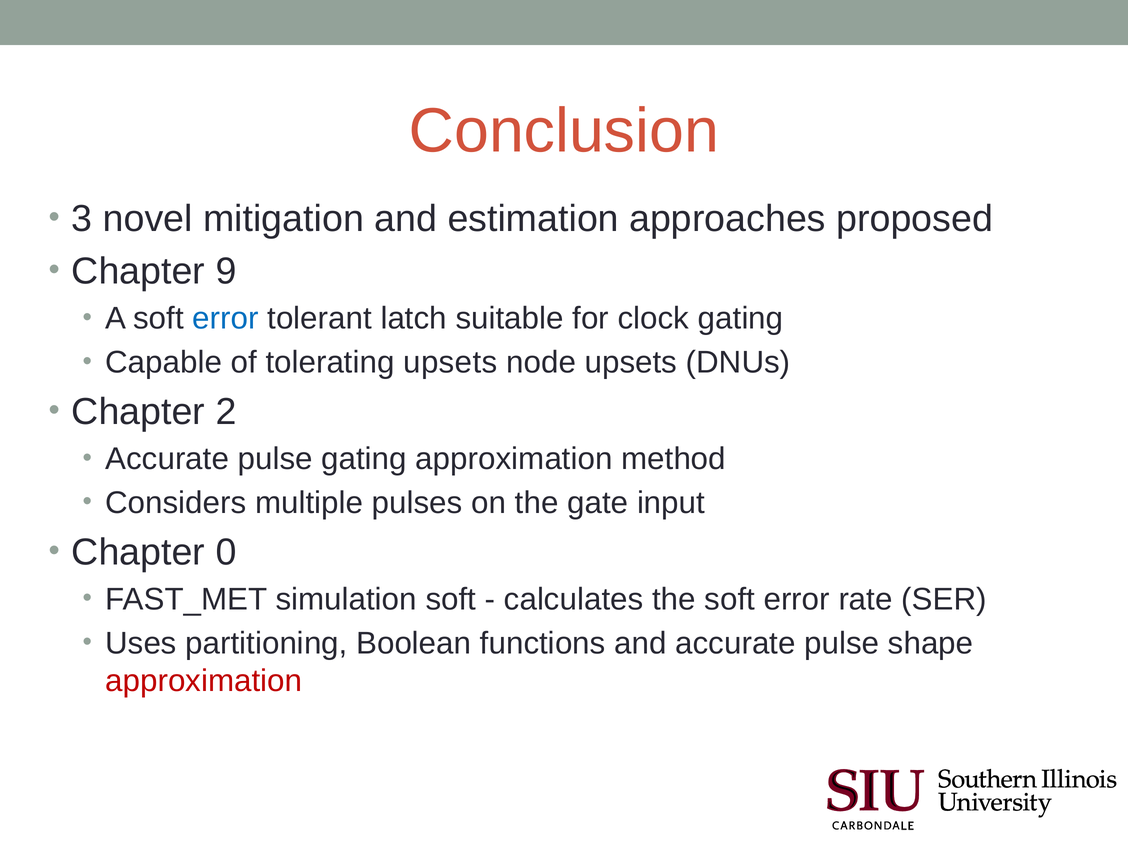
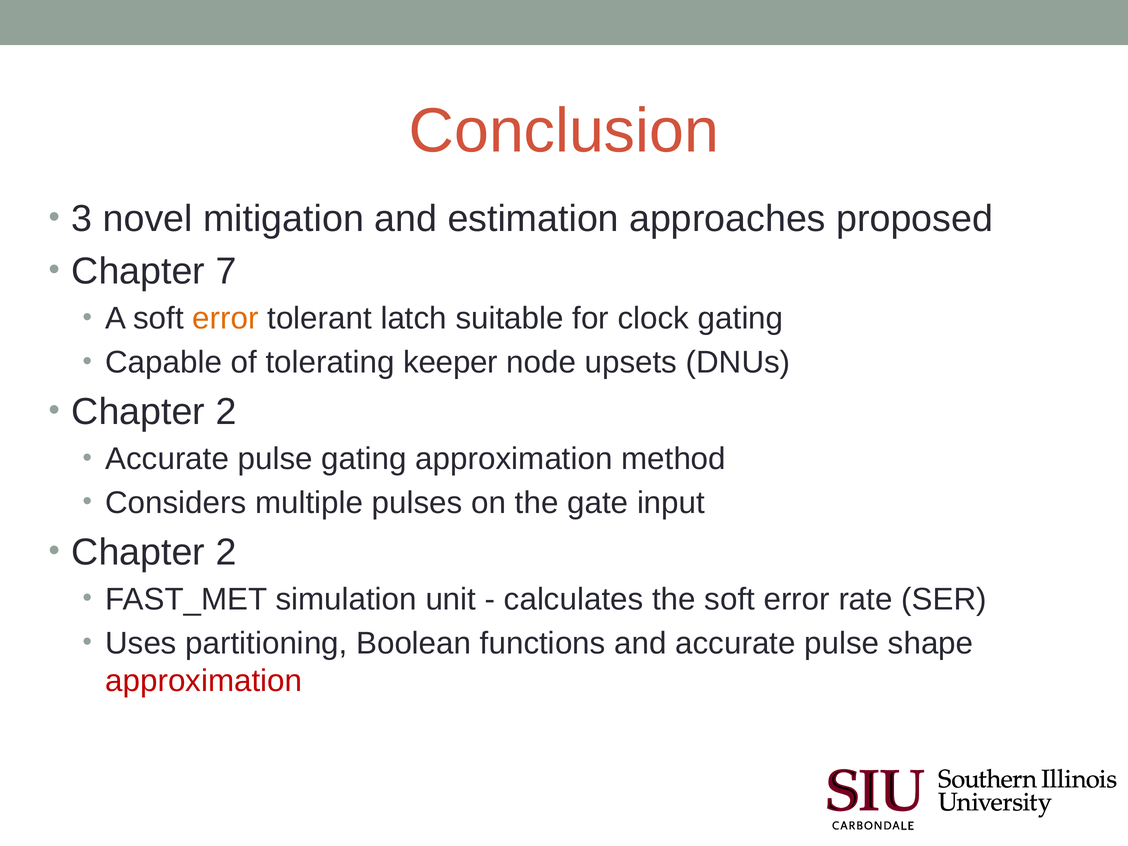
9: 9 -> 7
error at (226, 319) colour: blue -> orange
tolerating upsets: upsets -> keeper
0 at (226, 552): 0 -> 2
simulation soft: soft -> unit
